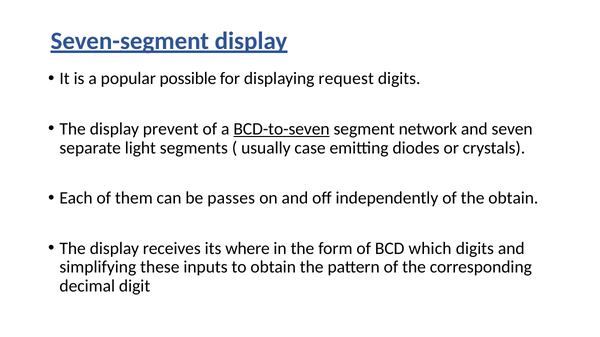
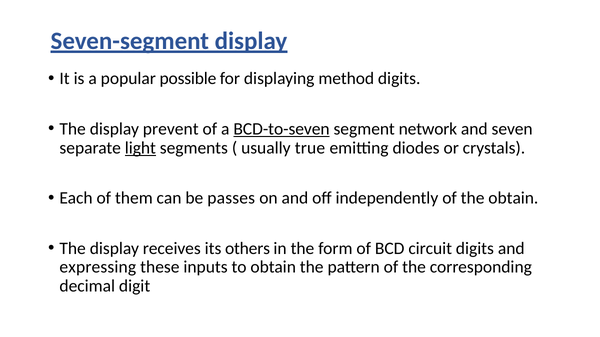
request: request -> method
light underline: none -> present
case: case -> true
where: where -> others
which: which -> circuit
simplifying: simplifying -> expressing
